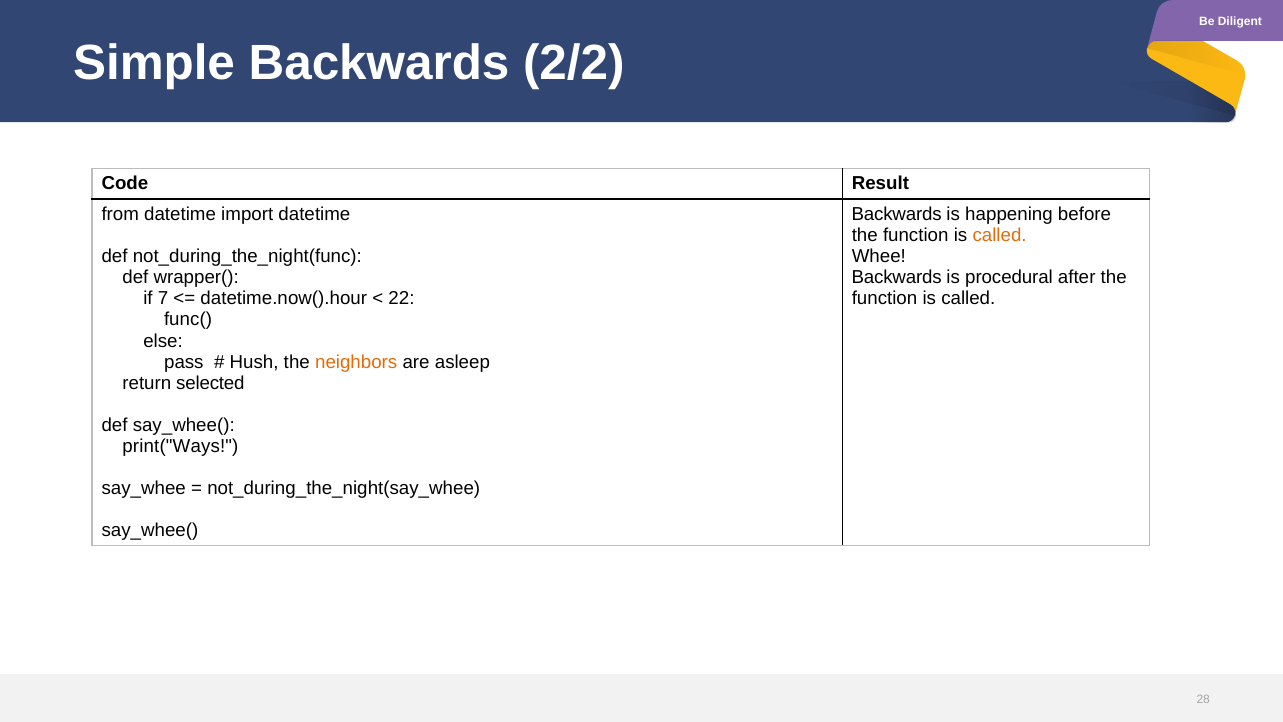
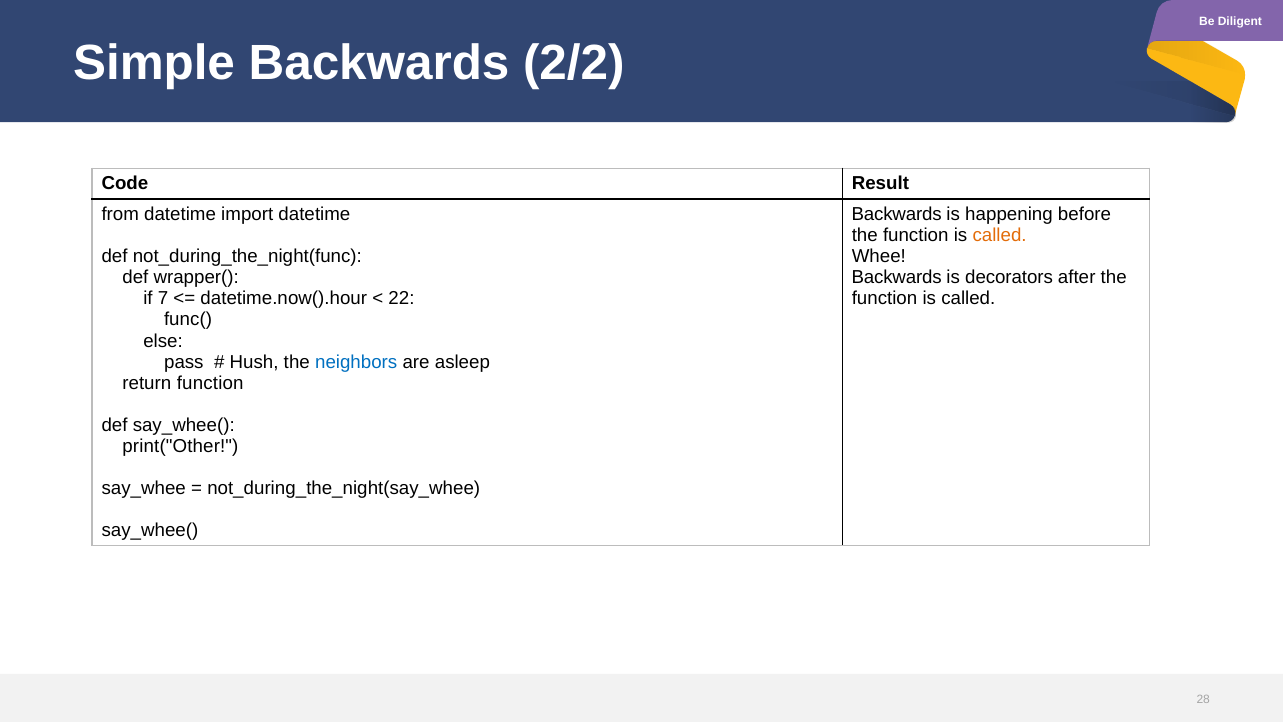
procedural: procedural -> decorators
neighbors colour: orange -> blue
return selected: selected -> function
print("Ways: print("Ways -> print("Other
